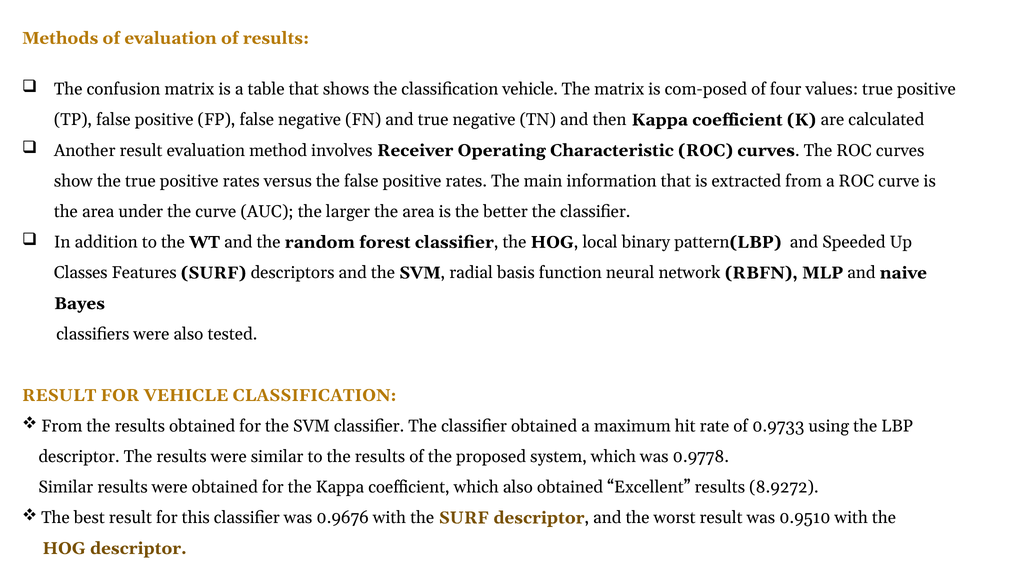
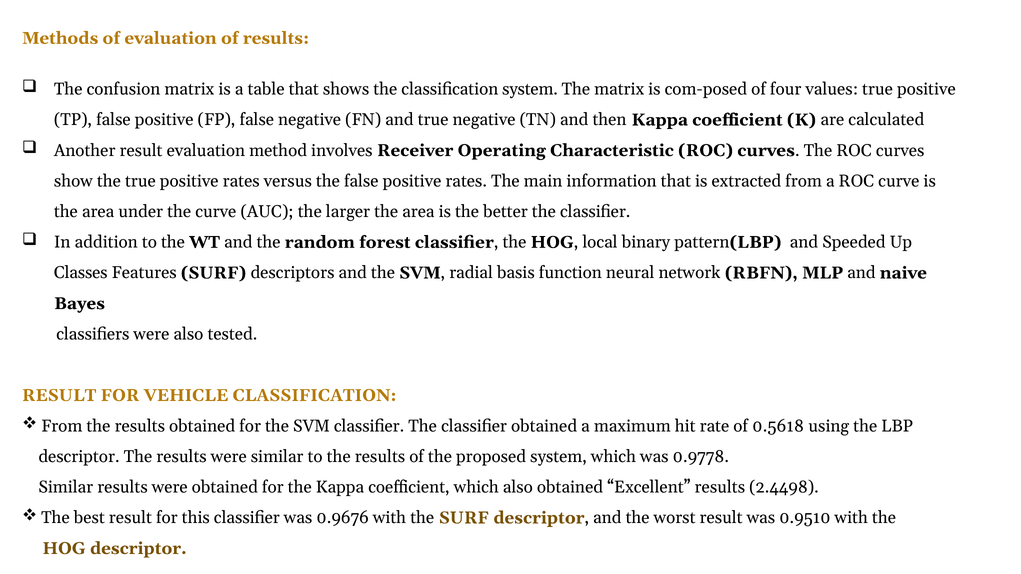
classification vehicle: vehicle -> system
0.9733: 0.9733 -> 0.5618
8.9272: 8.9272 -> 2.4498
